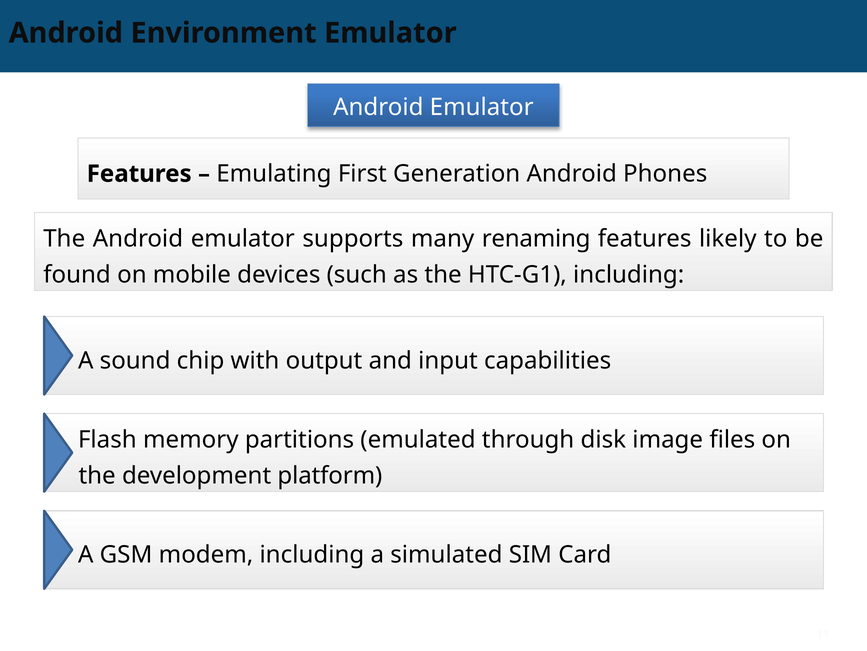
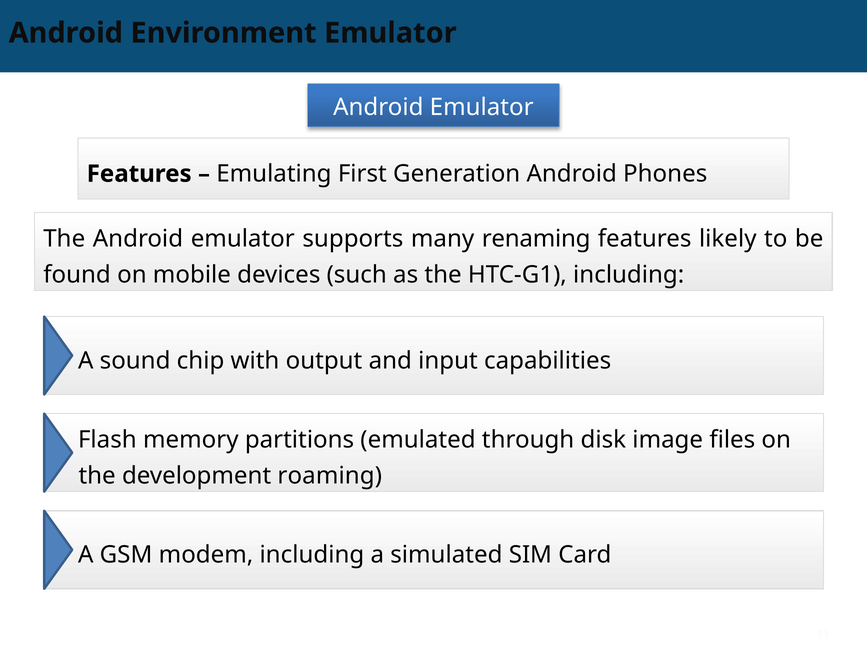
platform: platform -> roaming
